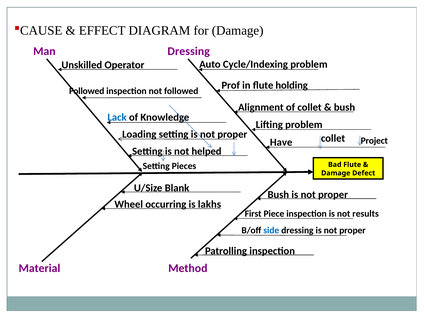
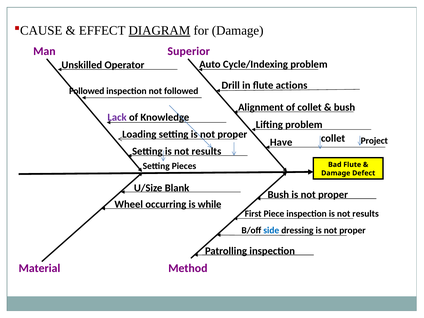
DIAGRAM underline: none -> present
Man Dressing: Dressing -> Superior
Prof: Prof -> Drill
holding: holding -> actions
Lack colour: blue -> purple
Setting is not helped: helped -> results
lakhs: lakhs -> while
